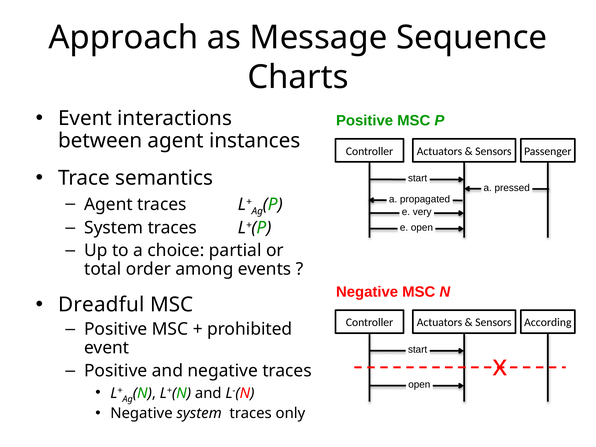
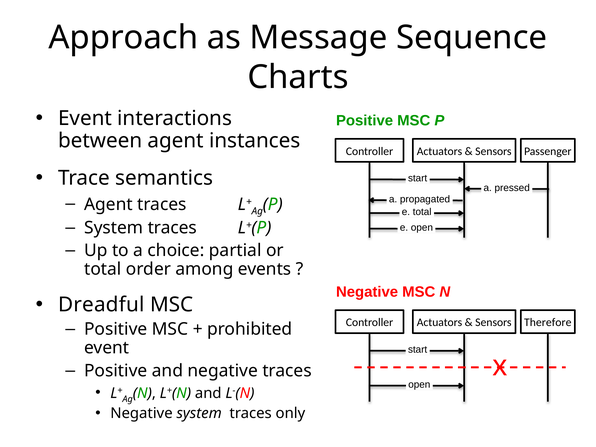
e very: very -> total
According: According -> Therefore
